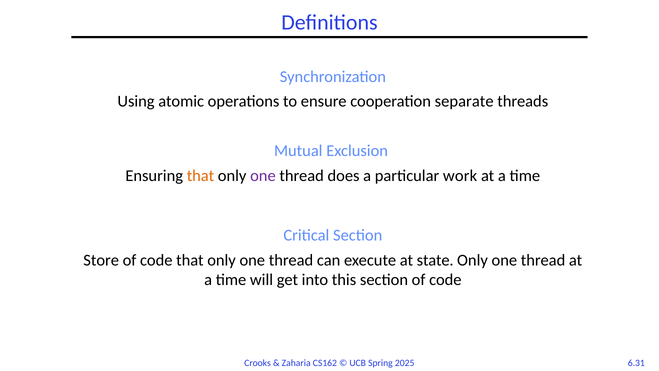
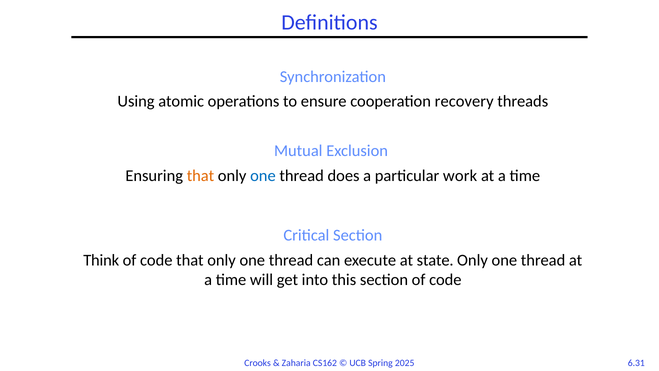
separate: separate -> recovery
one at (263, 176) colour: purple -> blue
Store: Store -> Think
